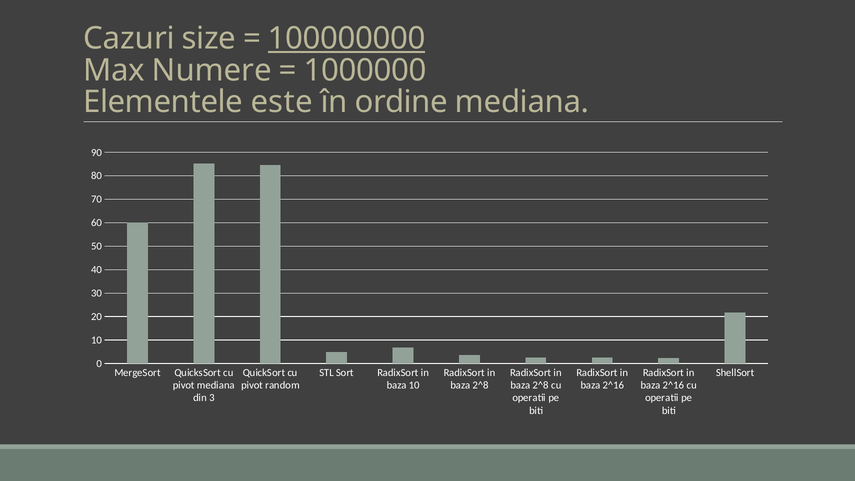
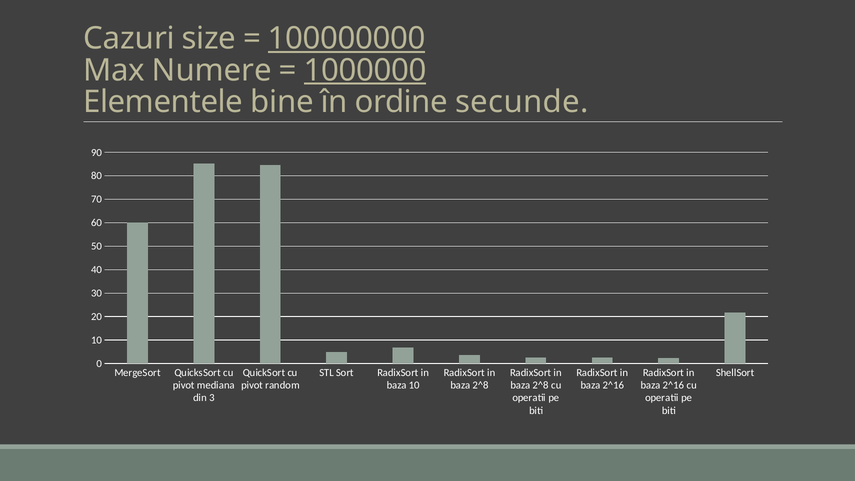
1000000 underline: none -> present
este: este -> bine
ordine mediana: mediana -> secunde
